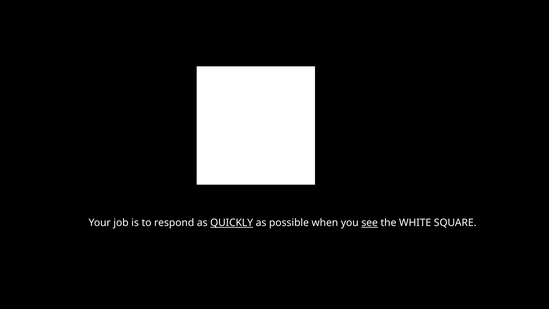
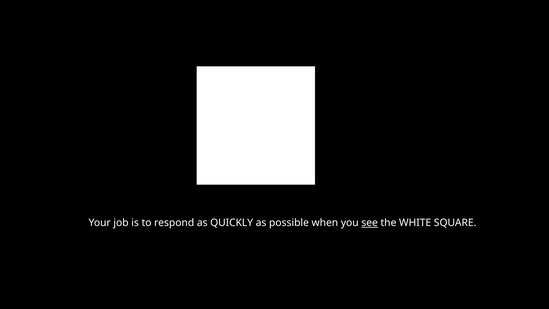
QUICKLY underline: present -> none
